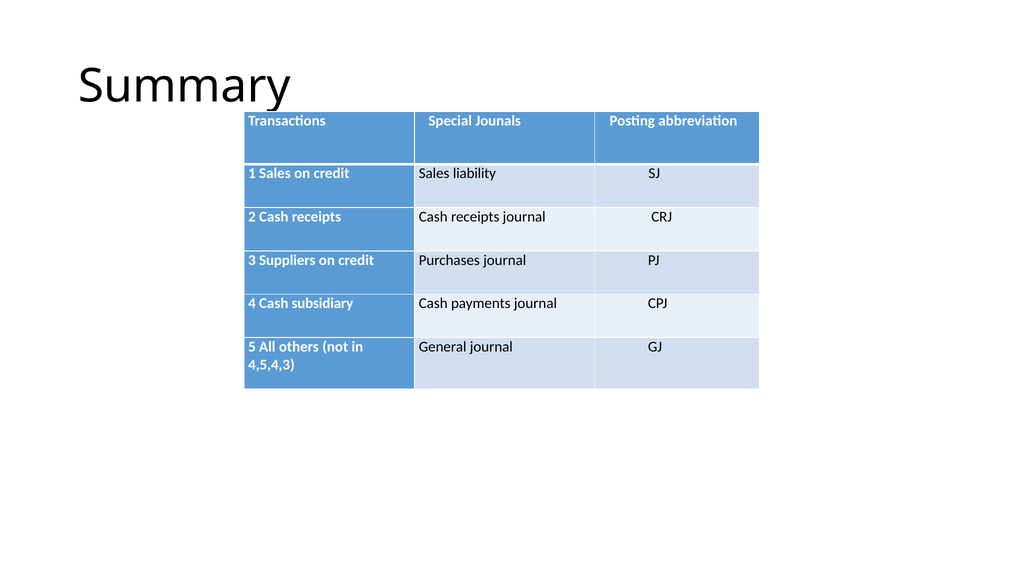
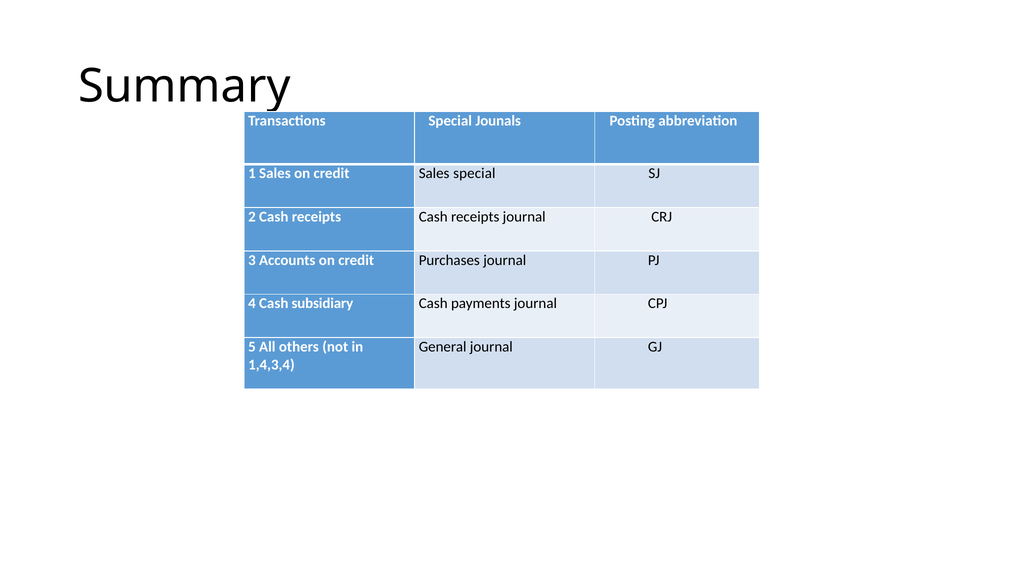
Sales liability: liability -> special
Suppliers: Suppliers -> Accounts
4,5,4,3: 4,5,4,3 -> 1,4,3,4
